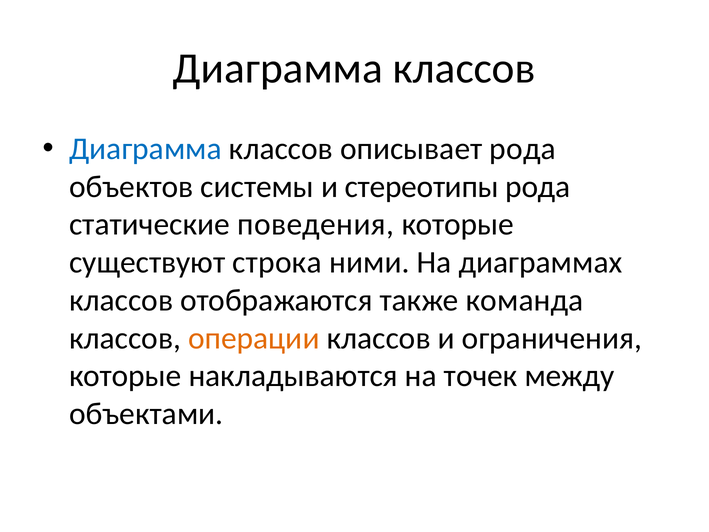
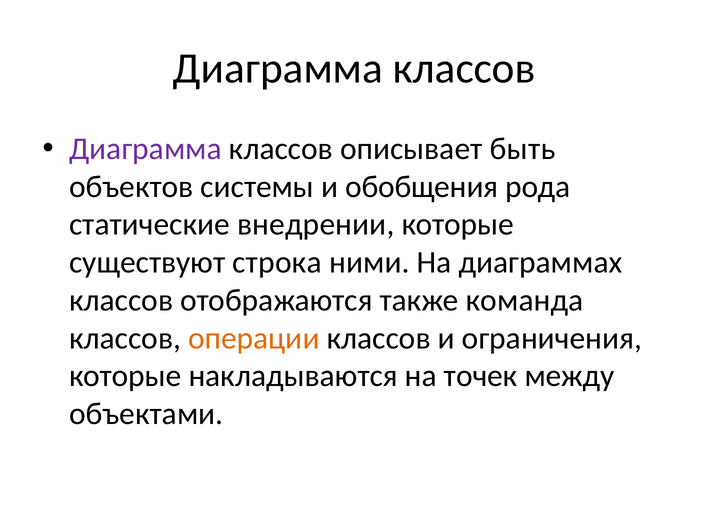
Диаграмма at (145, 149) colour: blue -> purple
описывает рода: рода -> быть
стереотипы: стереотипы -> обобщения
поведения: поведения -> внедрении
